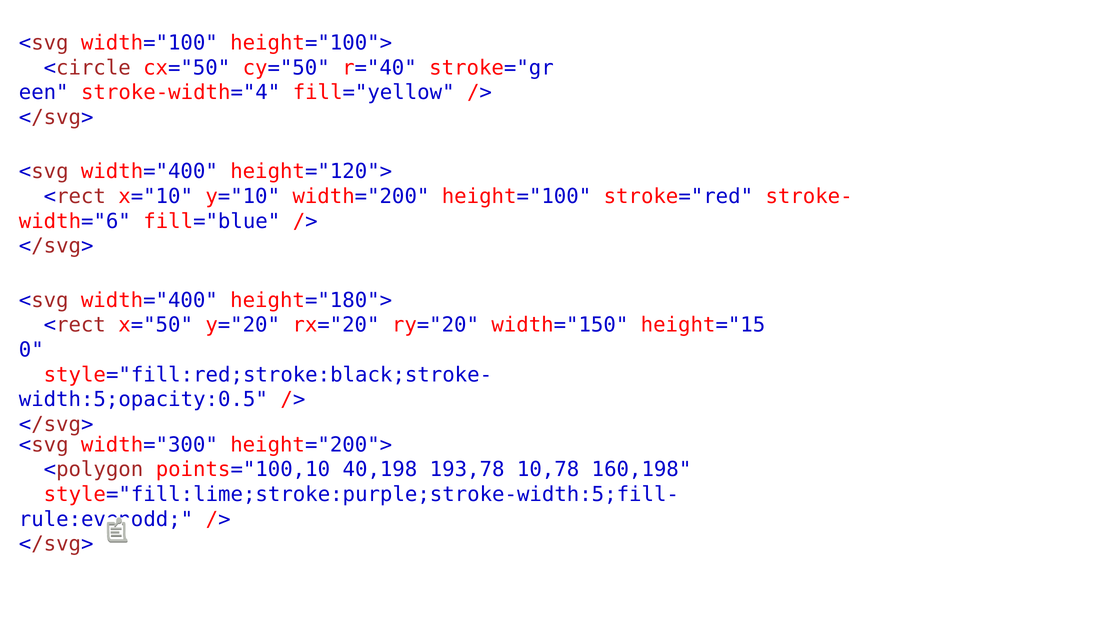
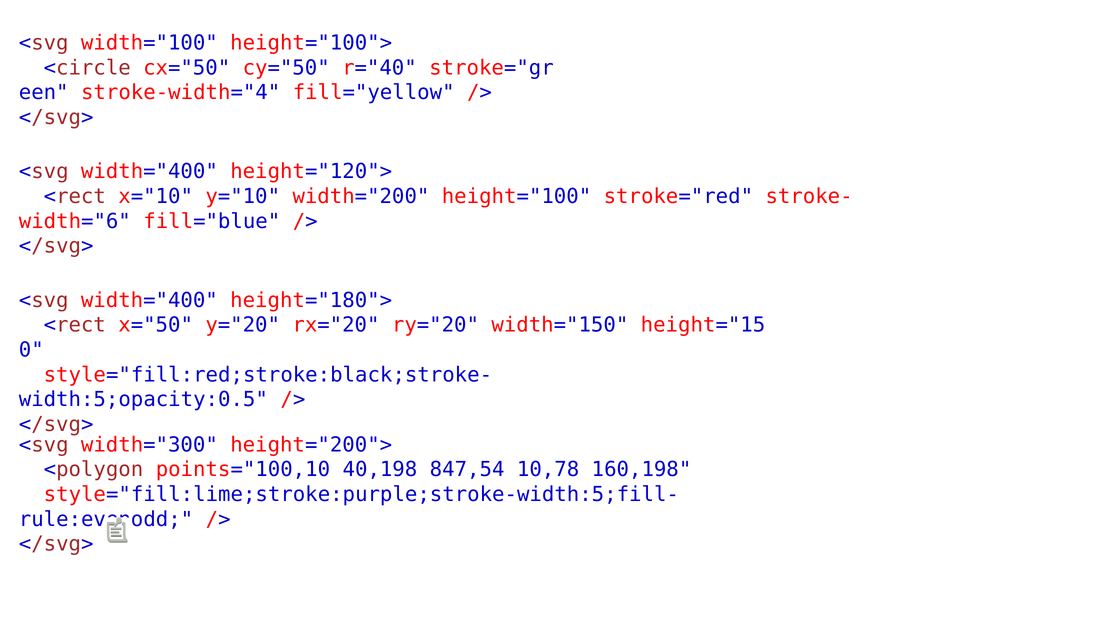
193,78: 193,78 -> 847,54
